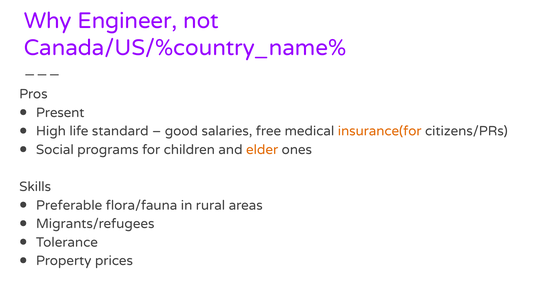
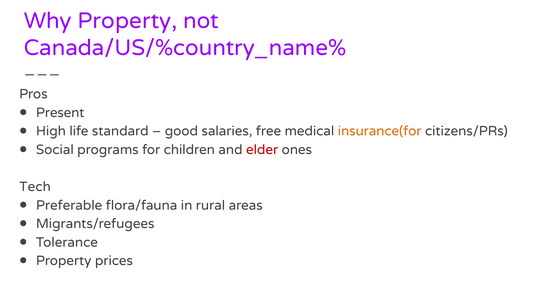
Why Engineer: Engineer -> Property
elder colour: orange -> red
Skills: Skills -> Tech
